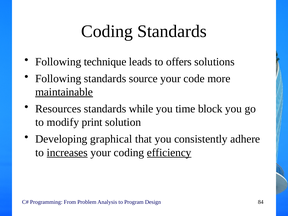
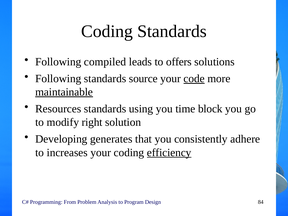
technique: technique -> compiled
code underline: none -> present
while: while -> using
print: print -> right
graphical: graphical -> generates
increases underline: present -> none
